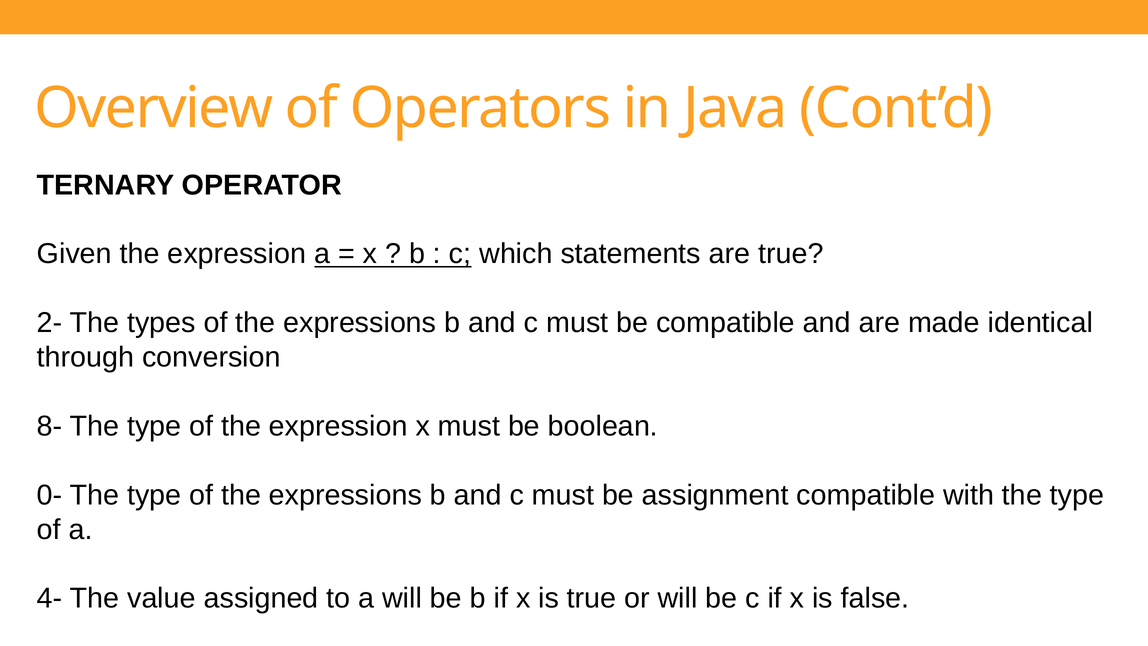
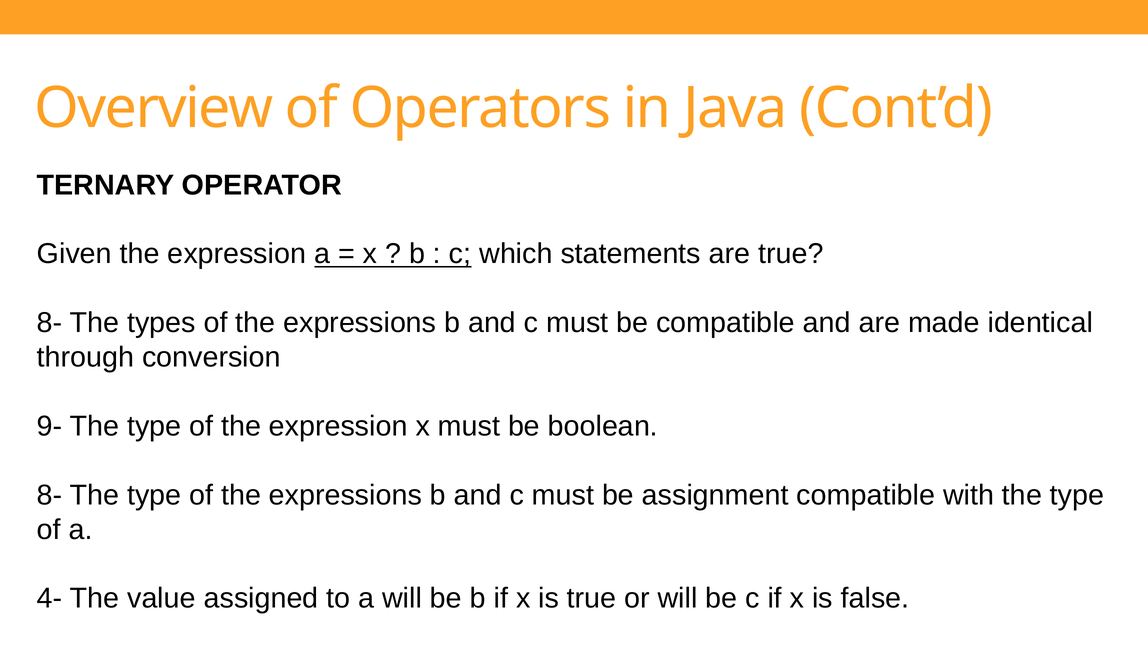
2- at (50, 323): 2- -> 8-
8-: 8- -> 9-
0- at (50, 495): 0- -> 8-
